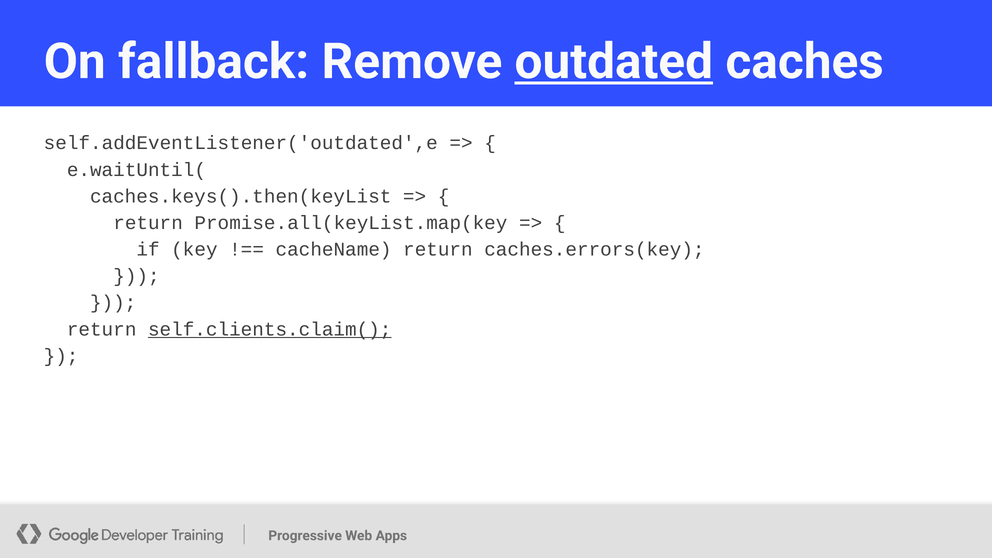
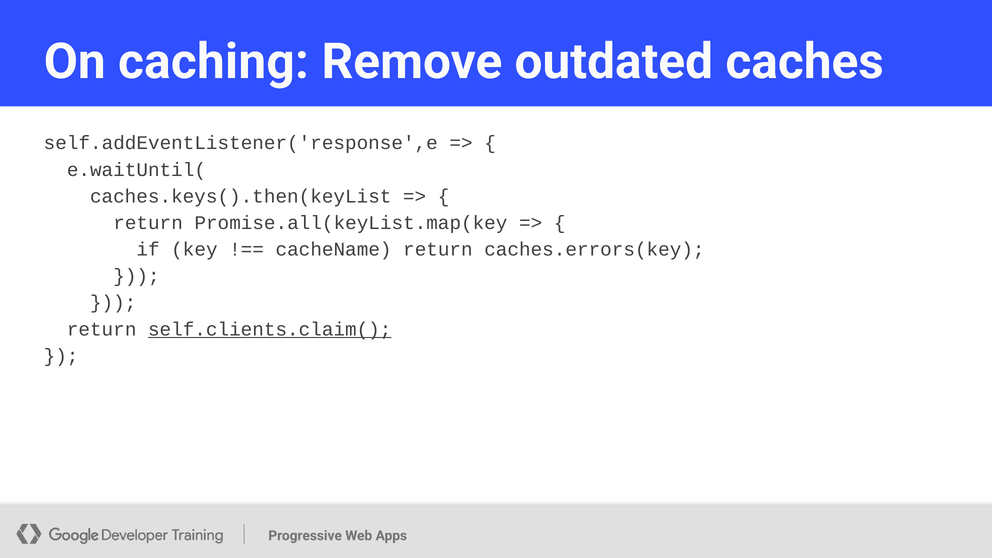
fallback: fallback -> caching
outdated underline: present -> none
self.addEventListener('outdated',e: self.addEventListener('outdated',e -> self.addEventListener('response',e
